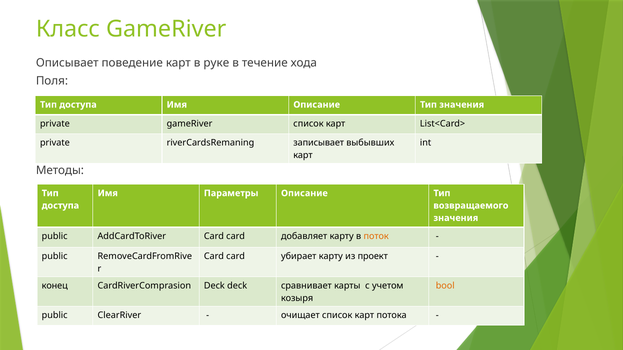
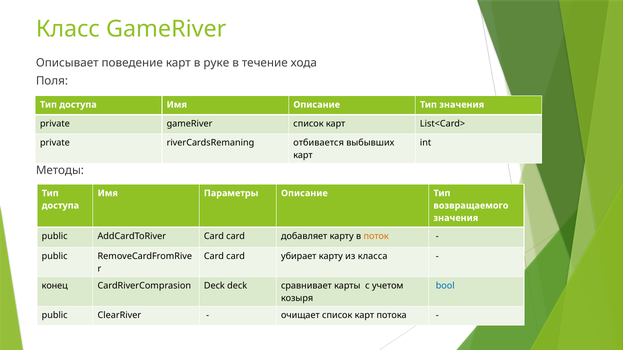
записывает: записывает -> отбивается
проект: проект -> класса
bool colour: orange -> blue
